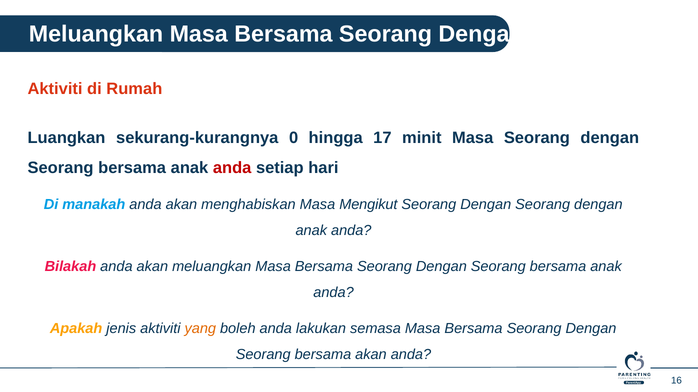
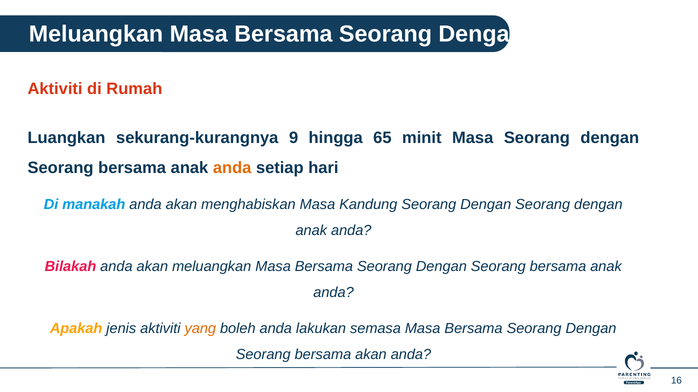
0: 0 -> 9
17: 17 -> 65
anda at (232, 168) colour: red -> orange
Mengikut: Mengikut -> Kandung
